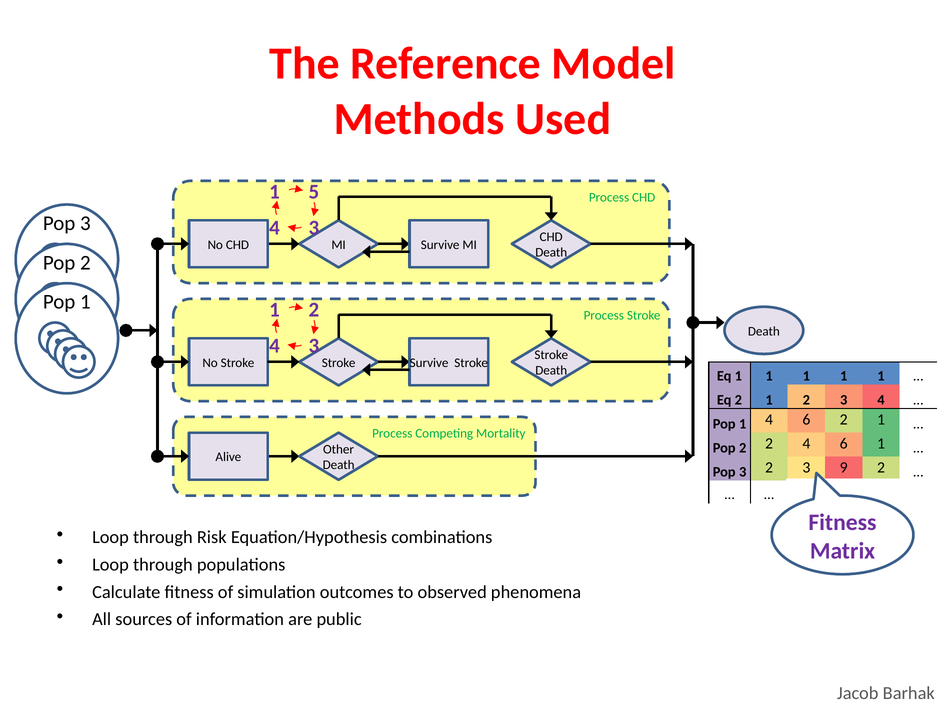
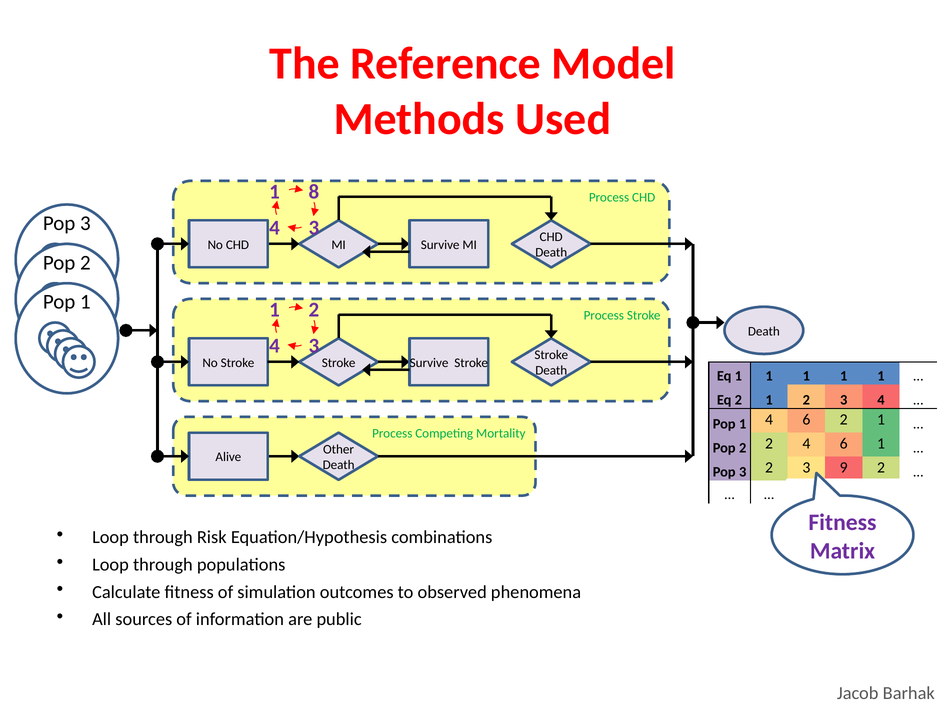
5: 5 -> 8
